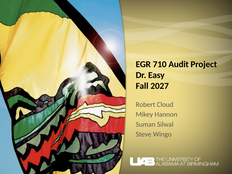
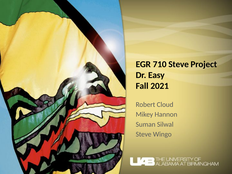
710 Audit: Audit -> Steve
2027: 2027 -> 2021
